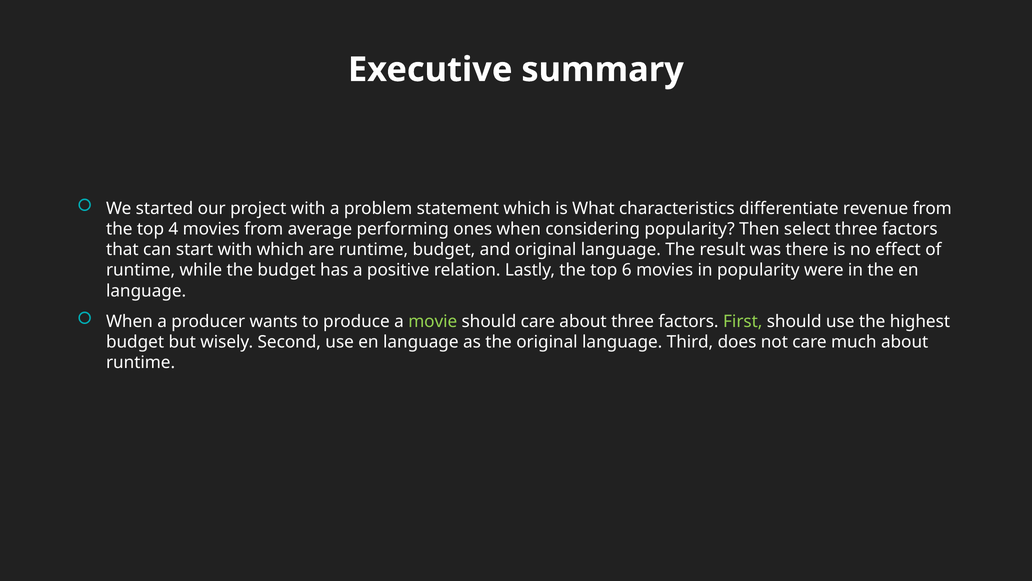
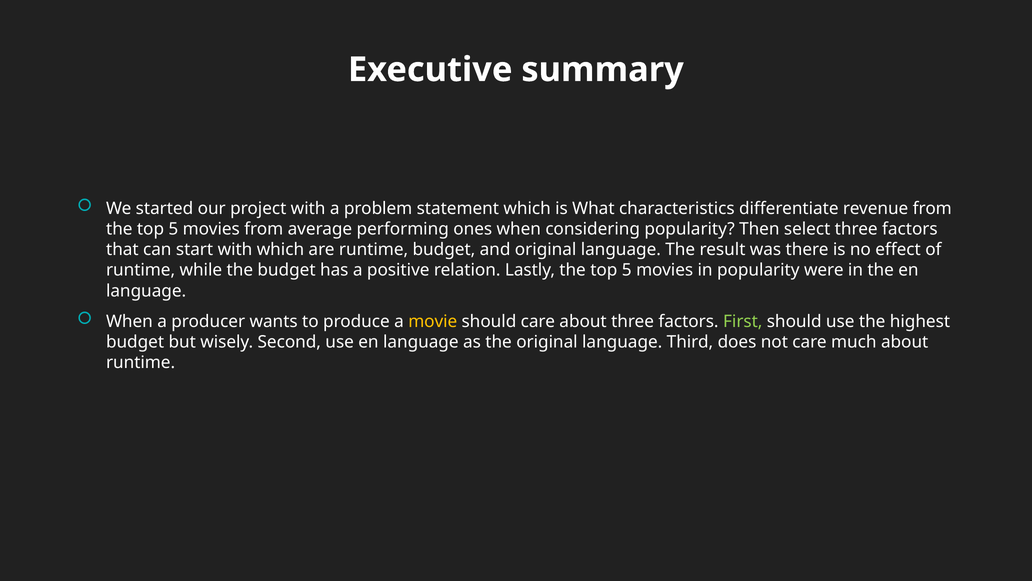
4 at (173, 229): 4 -> 5
Lastly the top 6: 6 -> 5
movie colour: light green -> yellow
